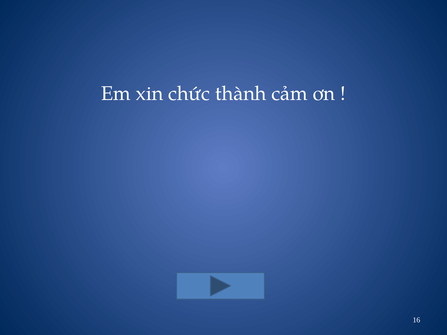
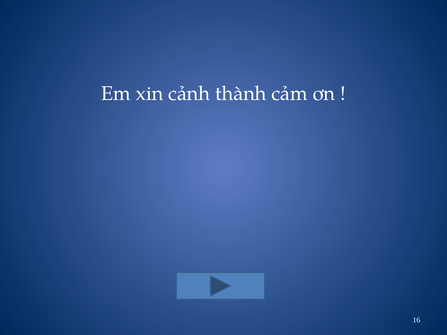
chức: chức -> cảnh
